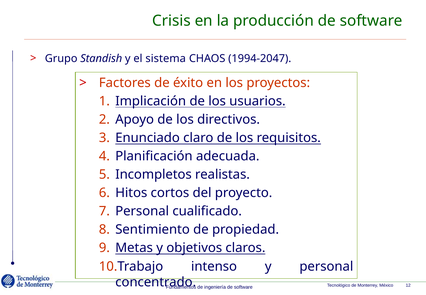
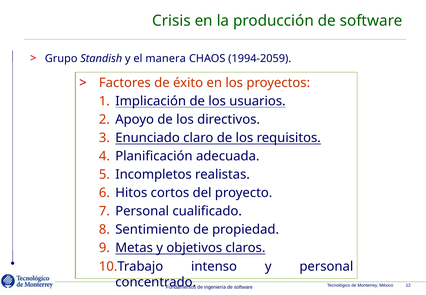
sistema: sistema -> manera
1994-2047: 1994-2047 -> 1994-2059
